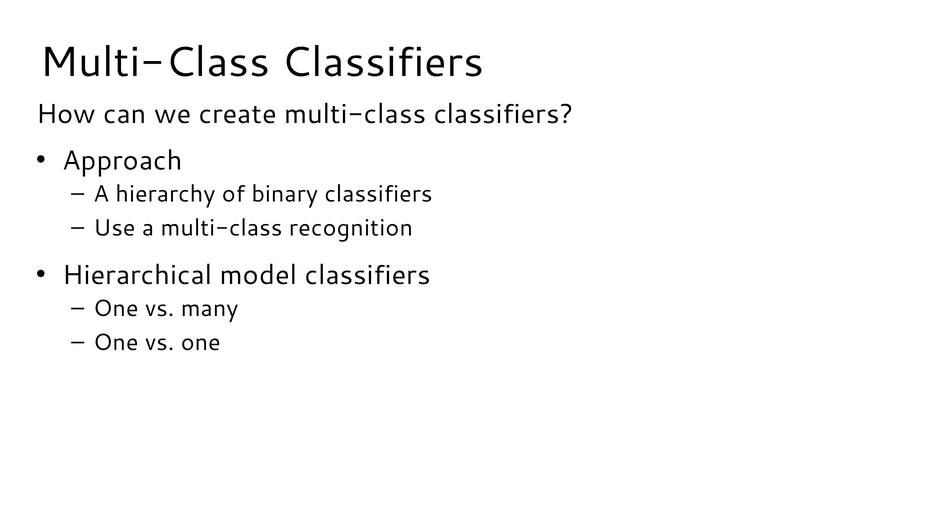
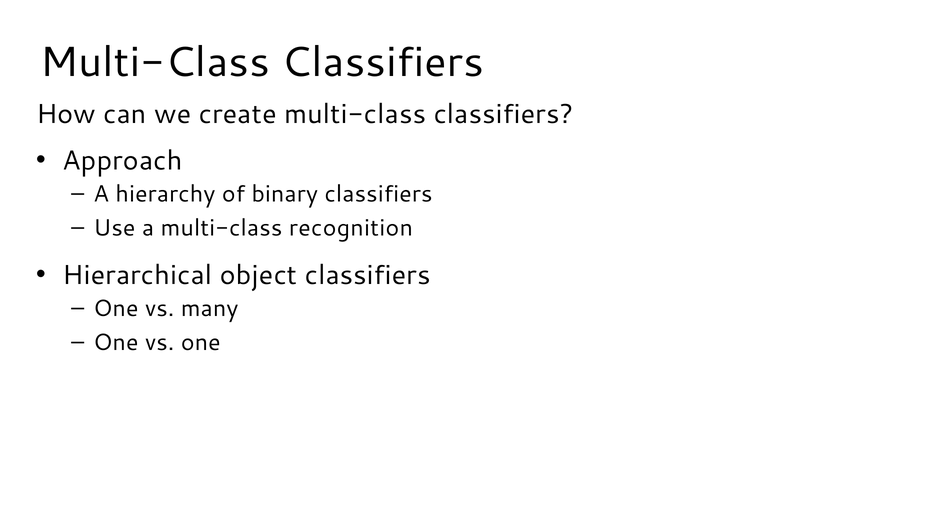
model: model -> object
